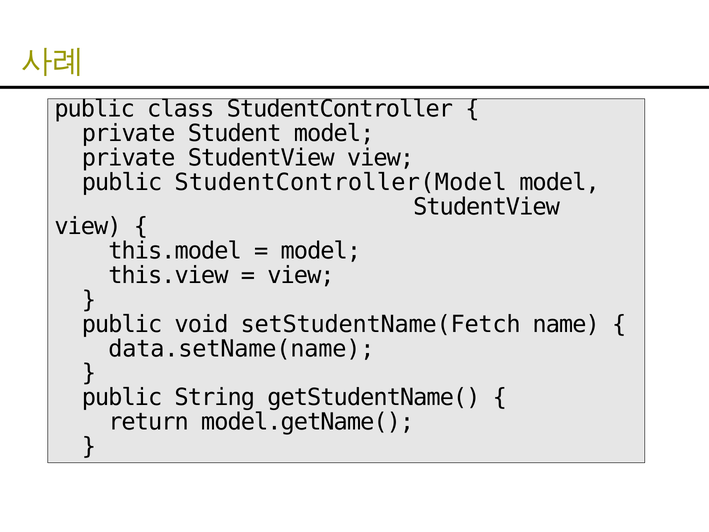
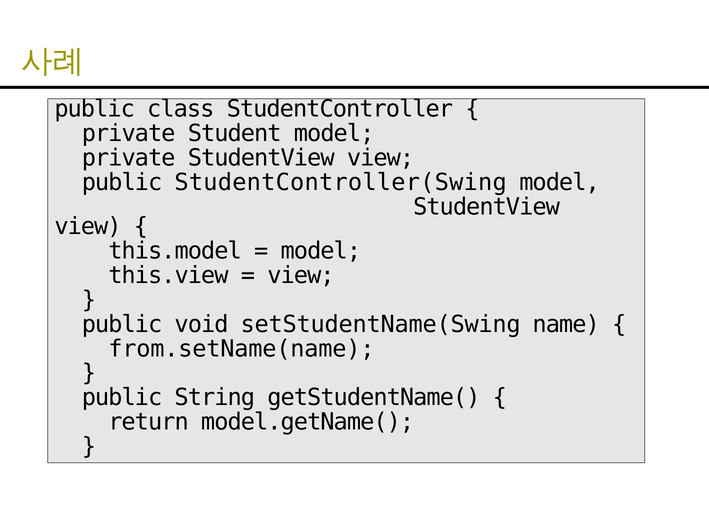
StudentController(Model: StudentController(Model -> StudentController(Swing
setStudentName(Fetch: setStudentName(Fetch -> setStudentName(Swing
data.setName(name: data.setName(name -> from.setName(name
